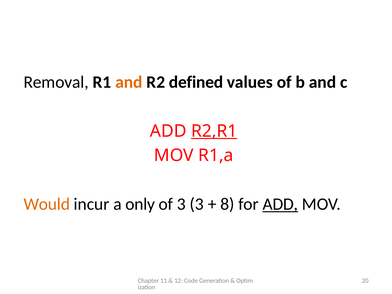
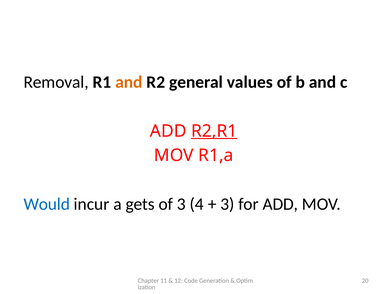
defined: defined -> general
Would colour: orange -> blue
only: only -> gets
3 3: 3 -> 4
8 at (227, 204): 8 -> 3
ADD at (280, 204) underline: present -> none
